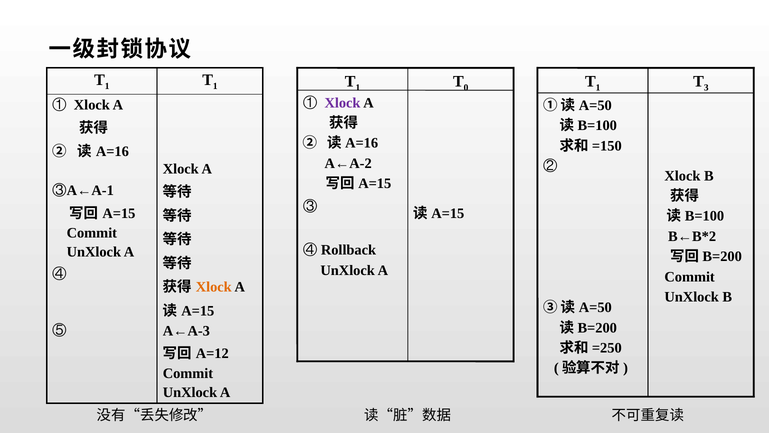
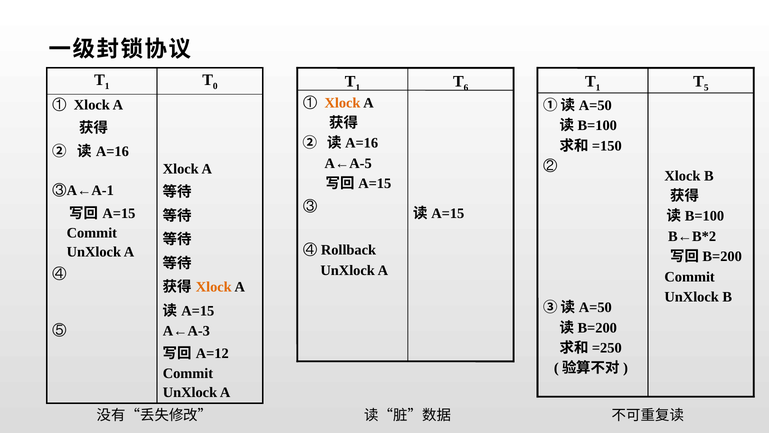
1 at (215, 86): 1 -> 0
0: 0 -> 6
3: 3 -> 5
Xlock at (343, 103) colour: purple -> orange
A←A-2: A←A-2 -> A←A-5
